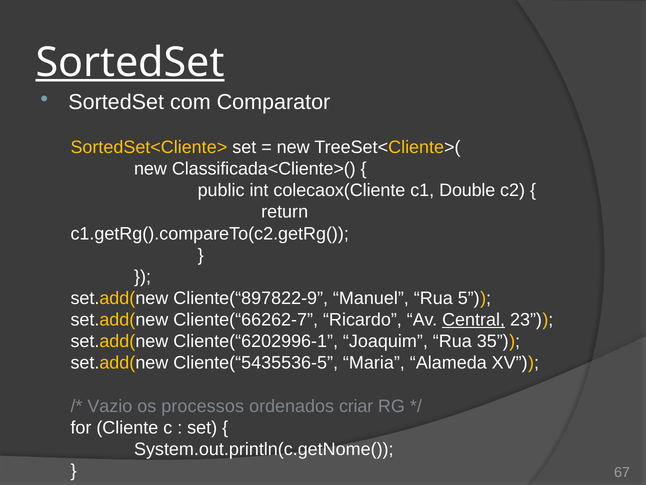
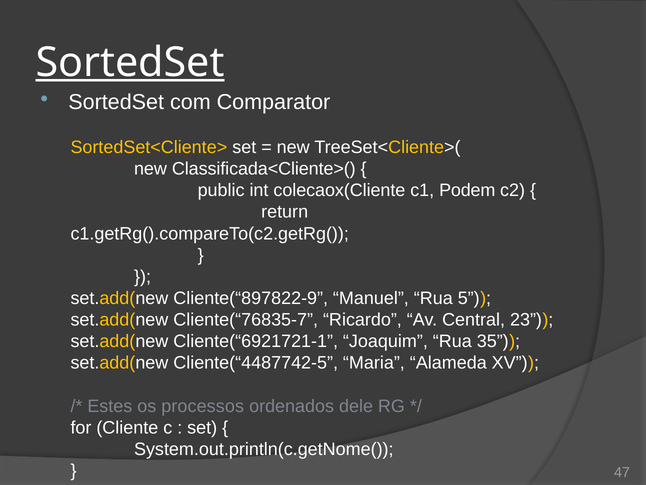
Double: Double -> Podem
Cliente(“66262-7: Cliente(“66262-7 -> Cliente(“76835-7
Central underline: present -> none
Cliente(“6202996-1: Cliente(“6202996-1 -> Cliente(“6921721-1
Cliente(“5435536-5: Cliente(“5435536-5 -> Cliente(“4487742-5
Vazio: Vazio -> Estes
criar: criar -> dele
67: 67 -> 47
